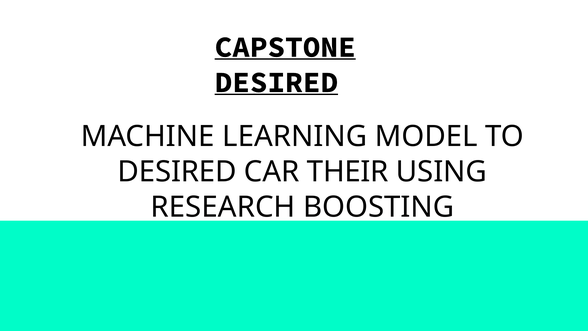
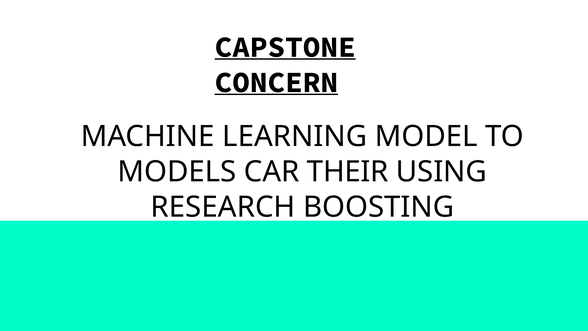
DESIRED at (276, 82): DESIRED -> CONCERN
DESIRED at (177, 172): DESIRED -> MODELS
